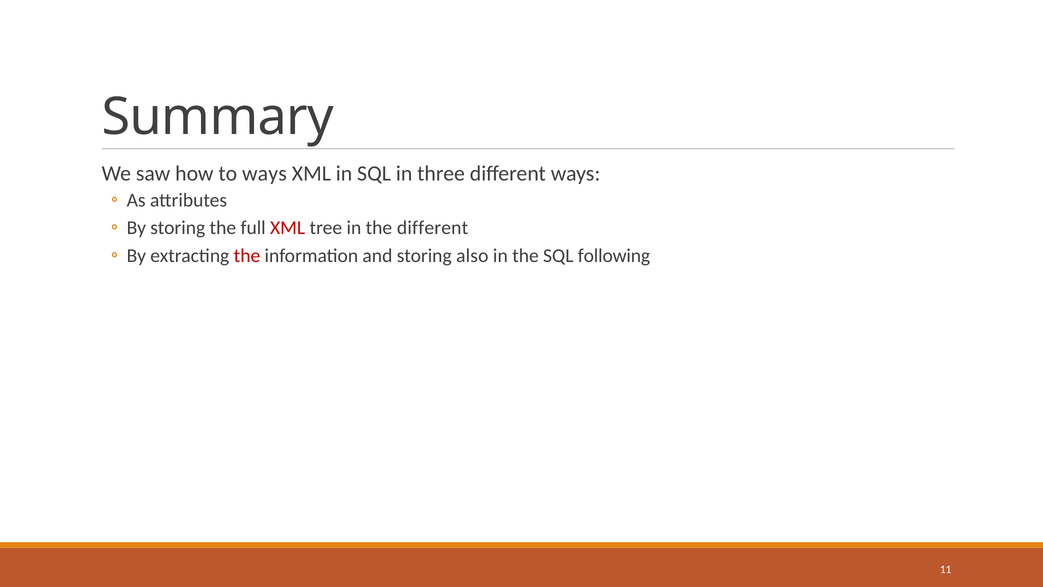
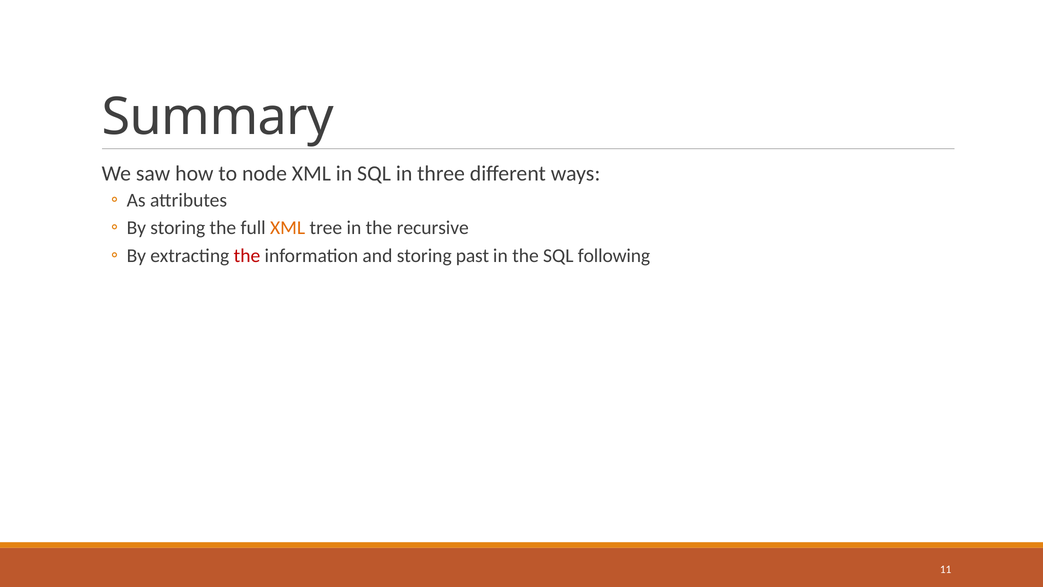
to ways: ways -> node
XML at (288, 228) colour: red -> orange
the different: different -> recursive
also: also -> past
